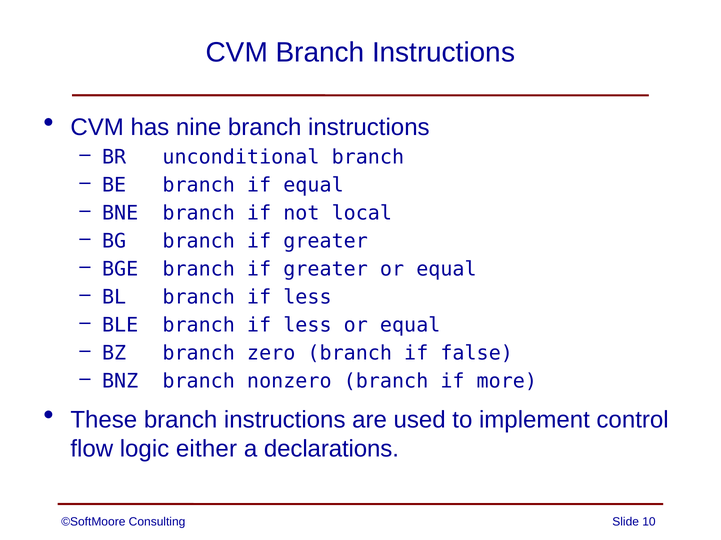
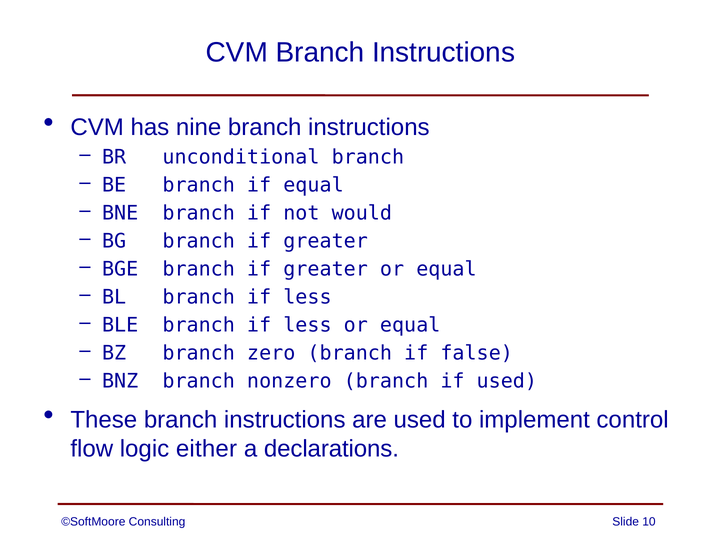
local: local -> would
if more: more -> used
